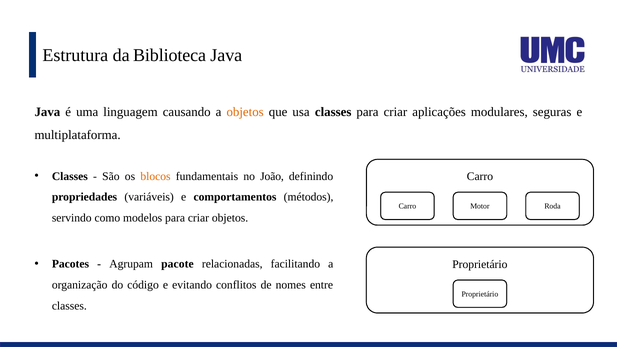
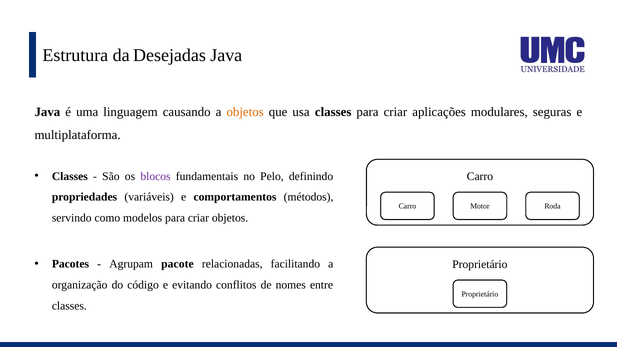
Biblioteca: Biblioteca -> Desejadas
blocos colour: orange -> purple
João: João -> Pelo
